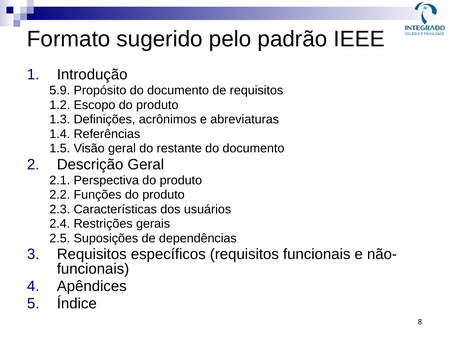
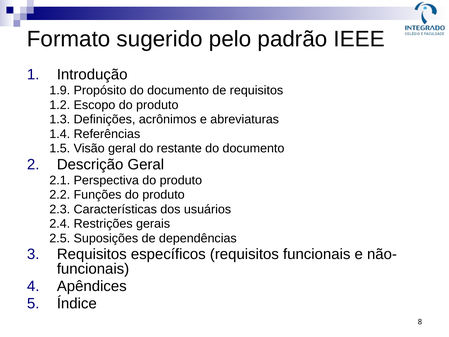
5.9: 5.9 -> 1.9
